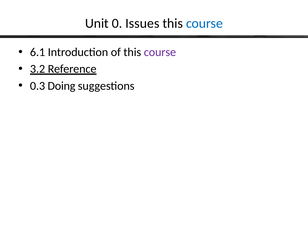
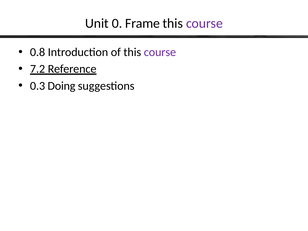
Issues: Issues -> Frame
course at (204, 23) colour: blue -> purple
6.1: 6.1 -> 0.8
3.2: 3.2 -> 7.2
